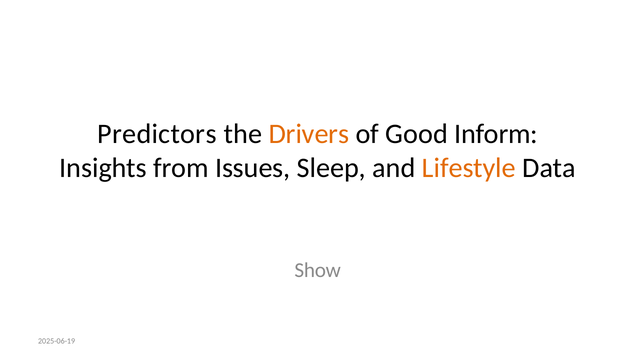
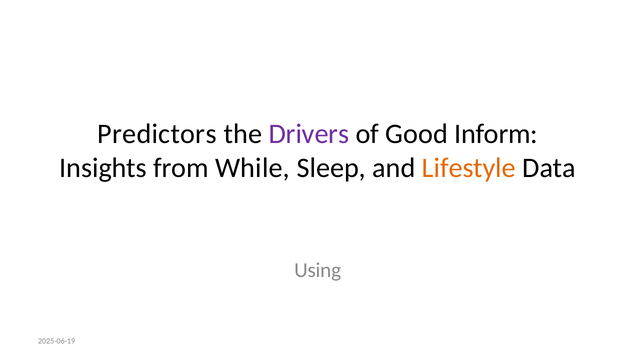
Drivers colour: orange -> purple
Issues: Issues -> While
Show: Show -> Using
